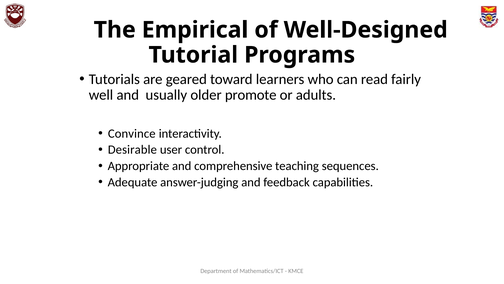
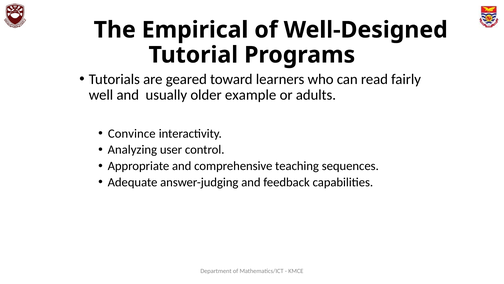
promote: promote -> example
Desirable: Desirable -> Analyzing
